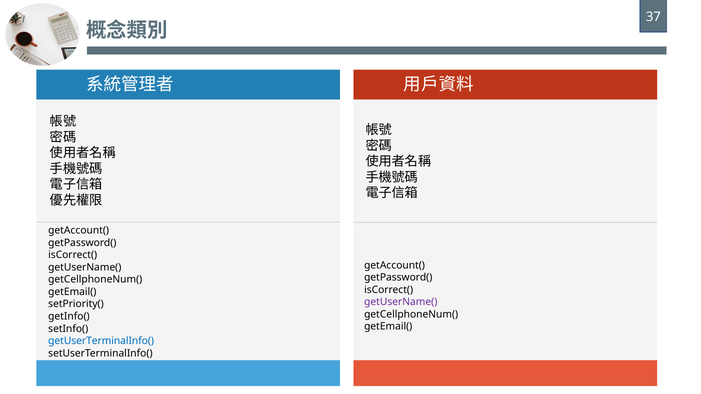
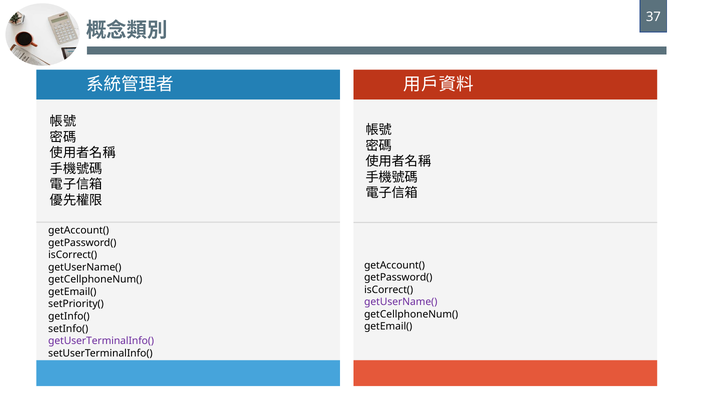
getUserTerminalInfo( colour: blue -> purple
